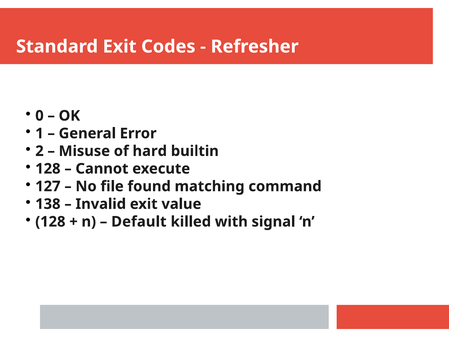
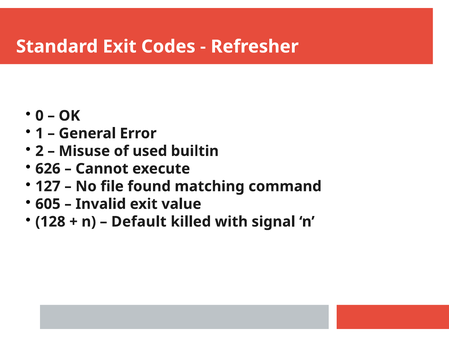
hard: hard -> used
128 at (48, 169): 128 -> 626
138: 138 -> 605
